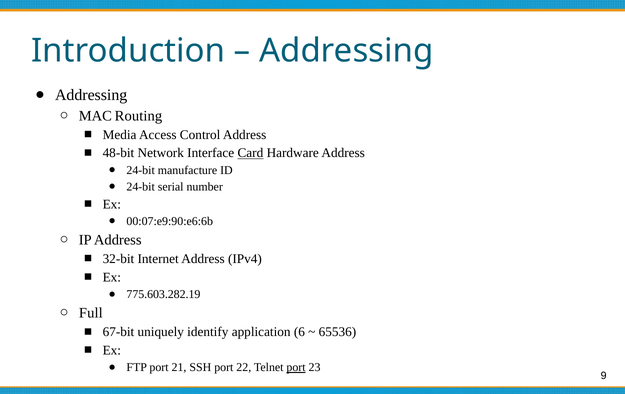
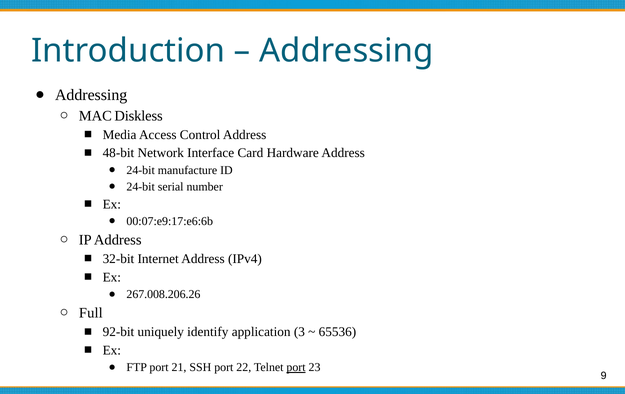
Routing: Routing -> Diskless
Card underline: present -> none
00:07:e9:90:e6:6b: 00:07:e9:90:e6:6b -> 00:07:e9:17:e6:6b
775.603.282.19: 775.603.282.19 -> 267.008.206.26
67-bit: 67-bit -> 92-bit
6: 6 -> 3
